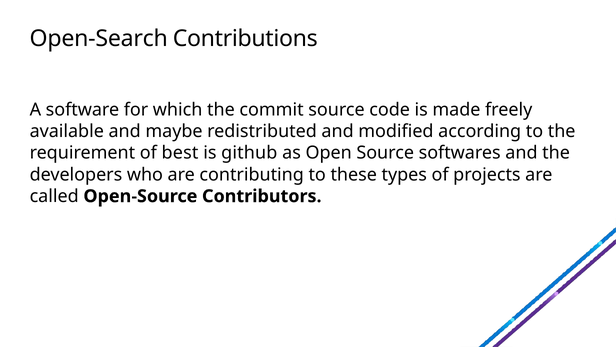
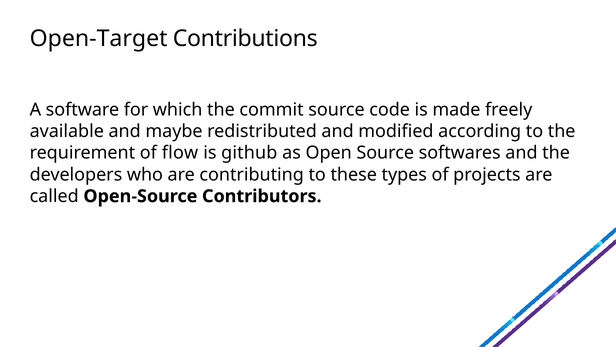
Open-Search: Open-Search -> Open-Target
best: best -> flow
